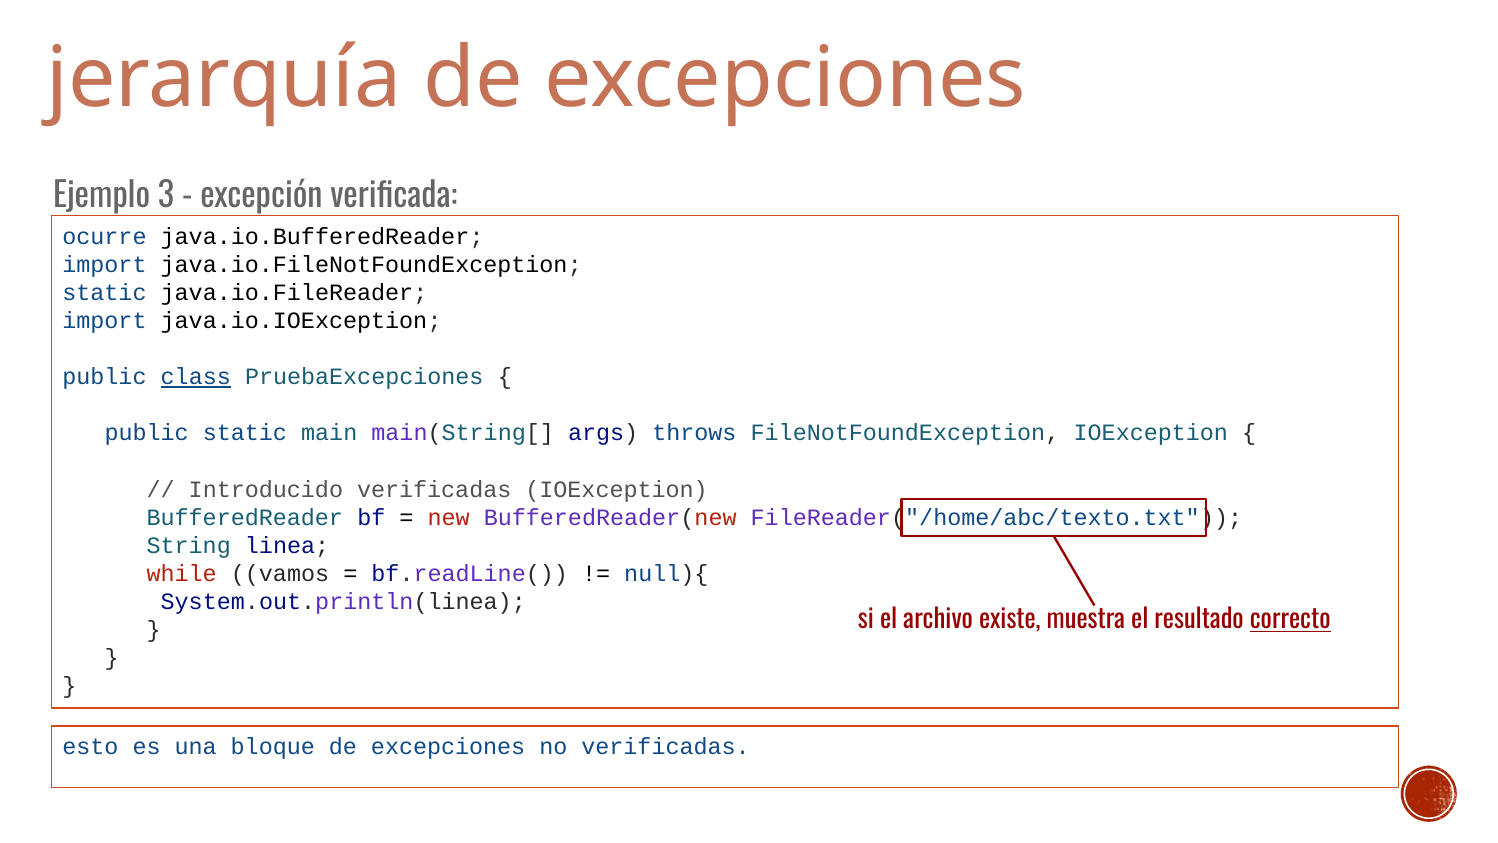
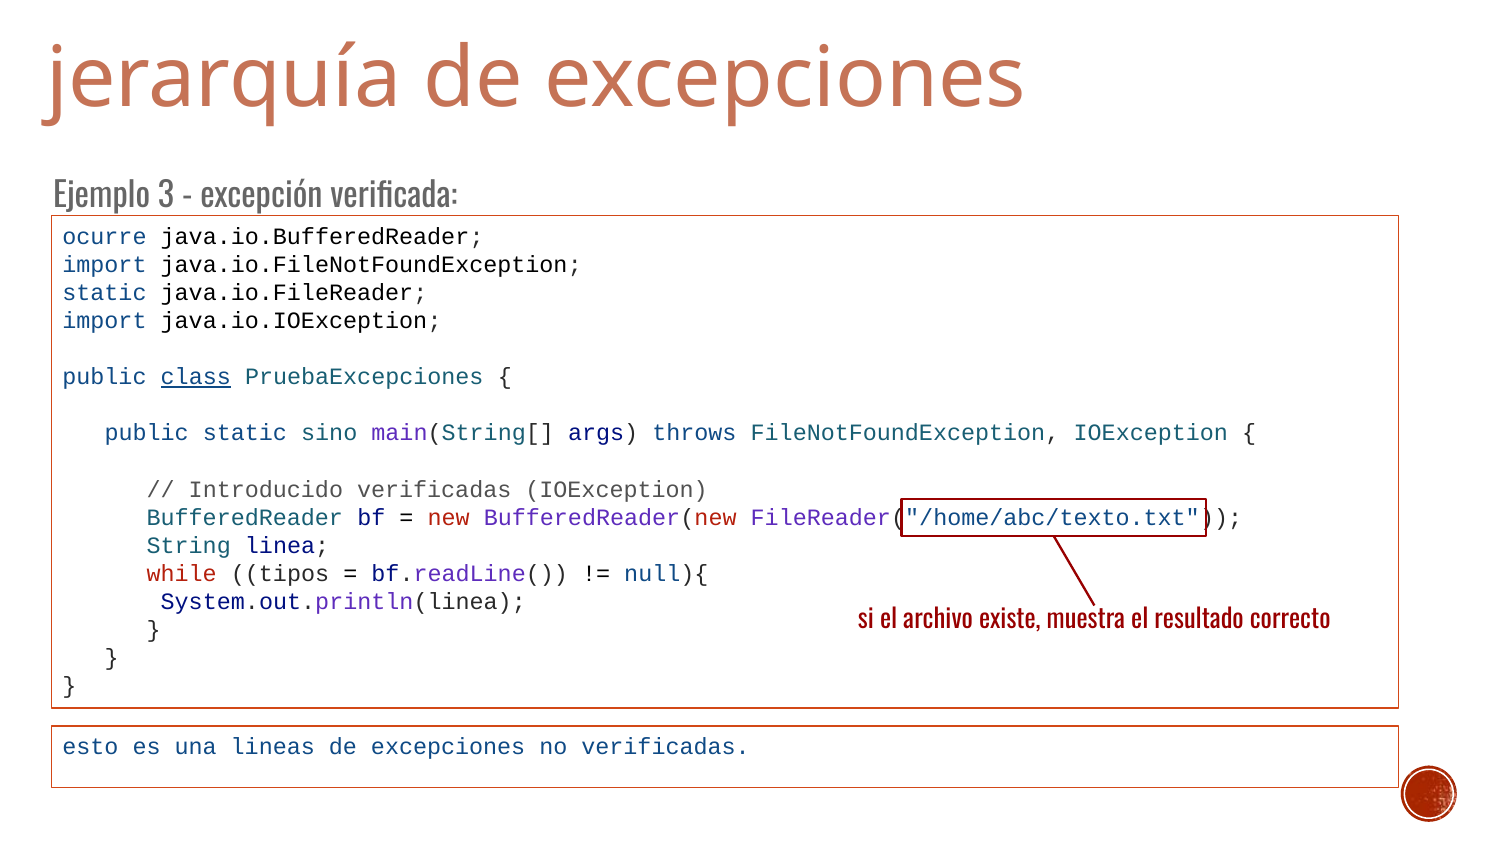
main: main -> sino
vamos: vamos -> tipos
correcto underline: present -> none
bloque: bloque -> lineas
